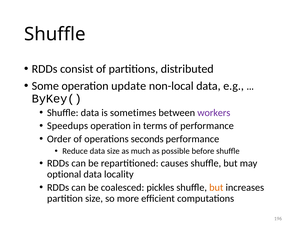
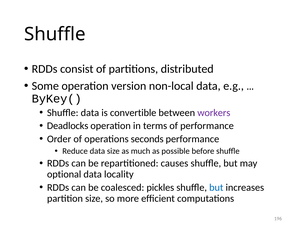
update: update -> version
sometimes: sometimes -> convertible
Speedups: Speedups -> Deadlocks
but at (216, 188) colour: orange -> blue
